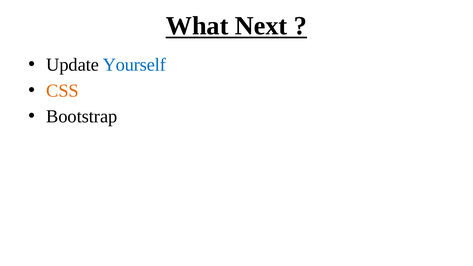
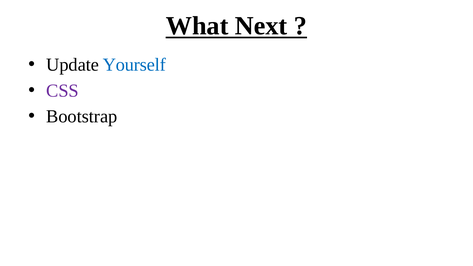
CSS colour: orange -> purple
